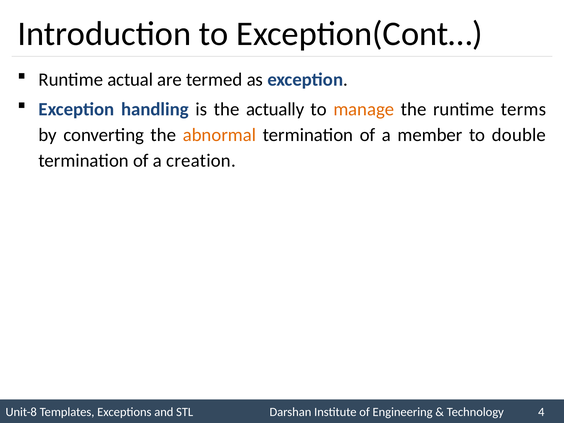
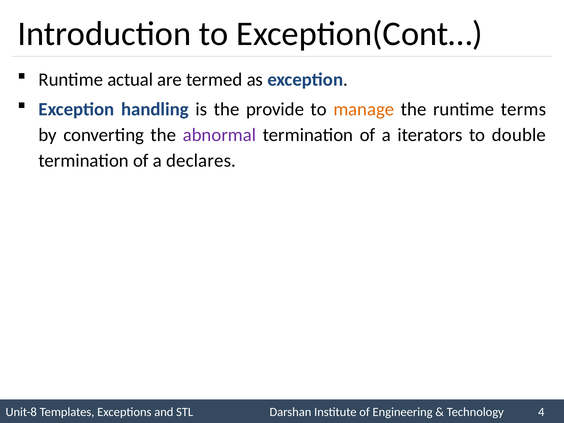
actually: actually -> provide
abnormal colour: orange -> purple
member: member -> iterators
creation: creation -> declares
